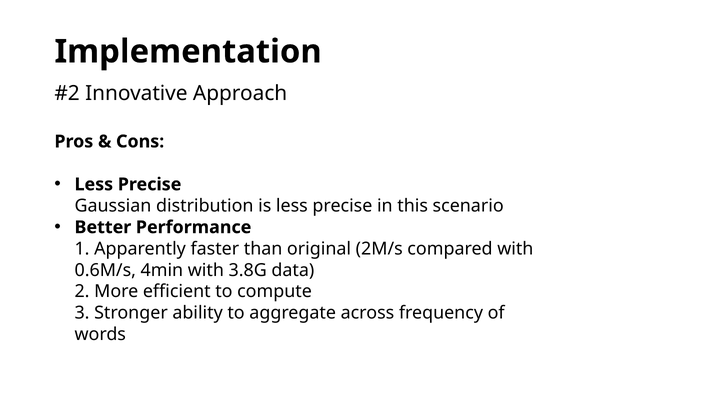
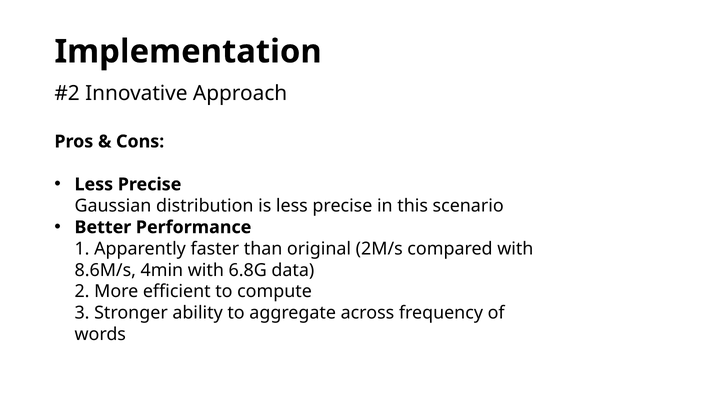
0.6M/s: 0.6M/s -> 8.6M/s
3.8G: 3.8G -> 6.8G
